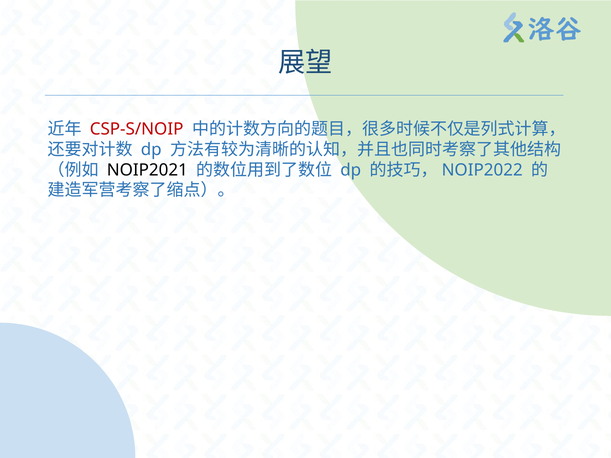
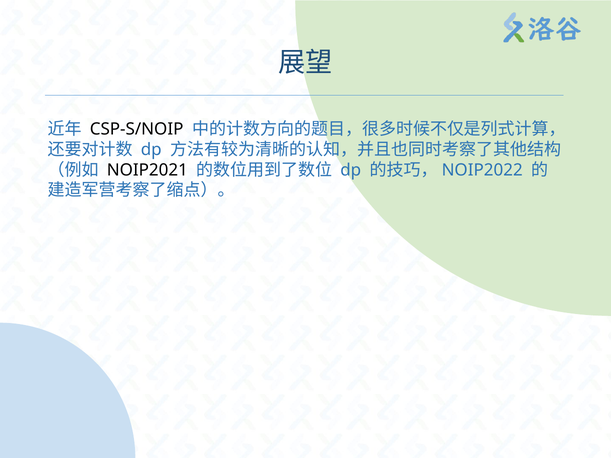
CSP-S/NOIP colour: red -> black
